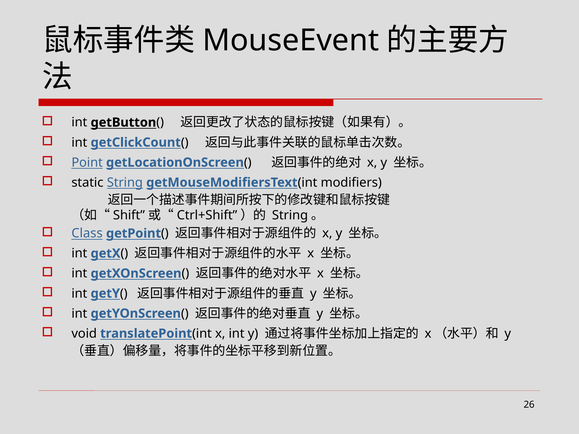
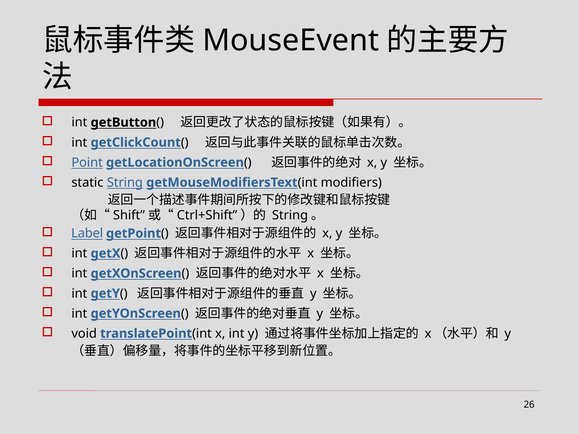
Class: Class -> Label
